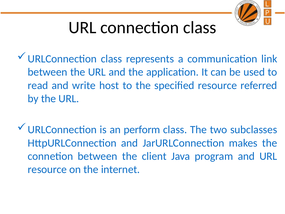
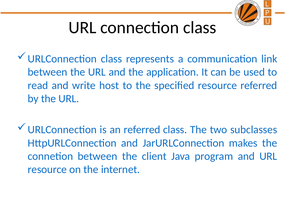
an perform: perform -> referred
